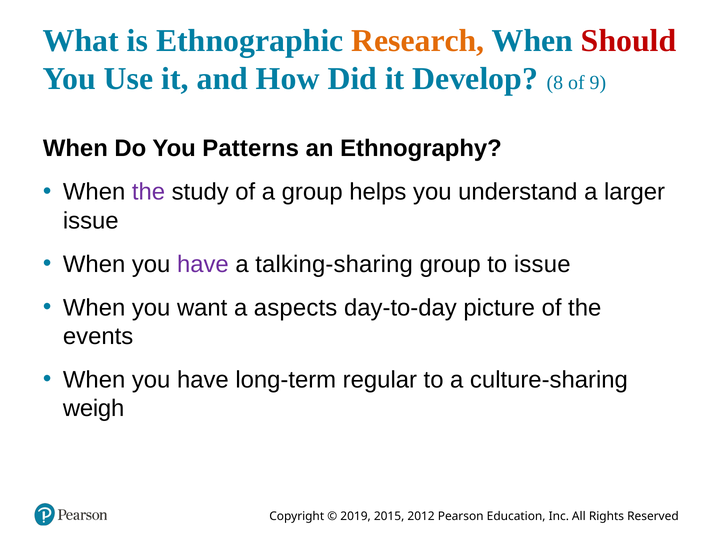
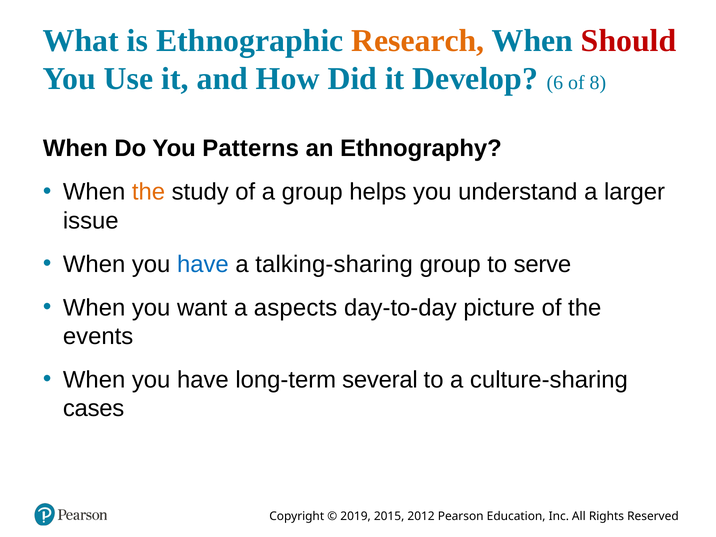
8: 8 -> 6
9: 9 -> 8
the at (148, 192) colour: purple -> orange
have at (203, 264) colour: purple -> blue
to issue: issue -> serve
regular: regular -> several
weigh: weigh -> cases
